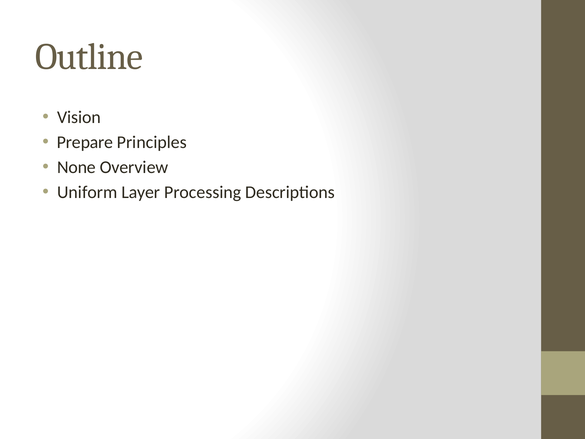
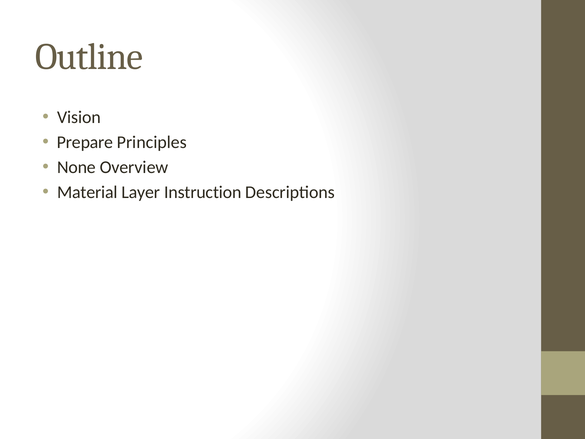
Uniform: Uniform -> Material
Processing: Processing -> Instruction
